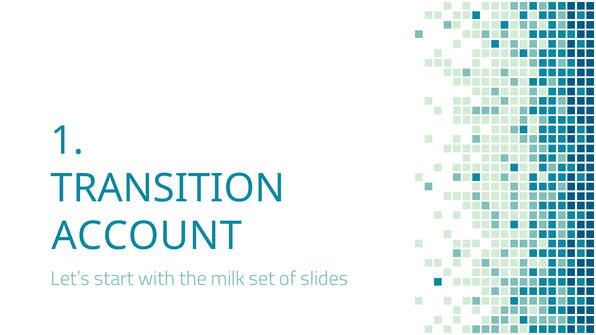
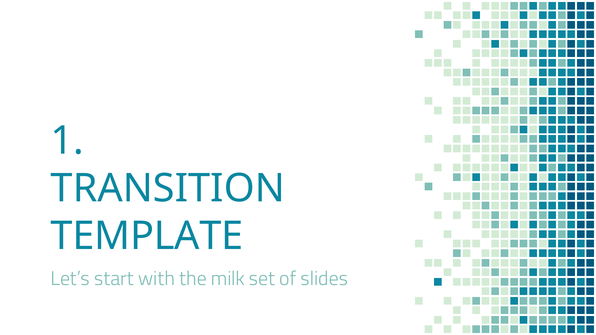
ACCOUNT: ACCOUNT -> TEMPLATE
